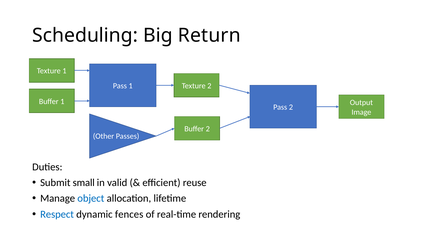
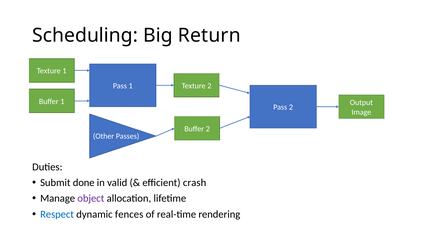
small: small -> done
reuse: reuse -> crash
object colour: blue -> purple
